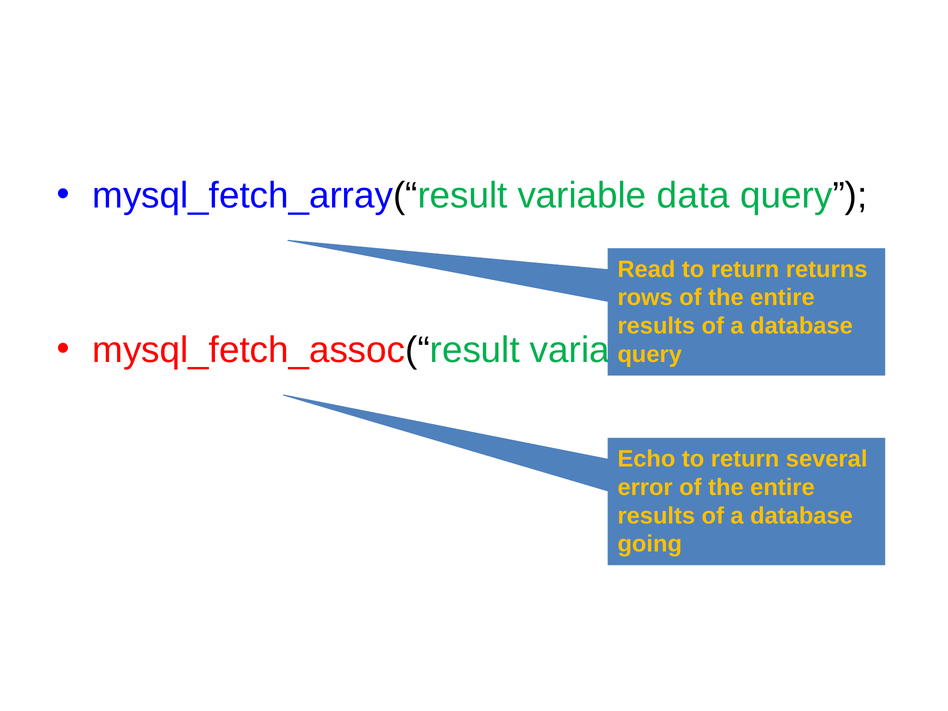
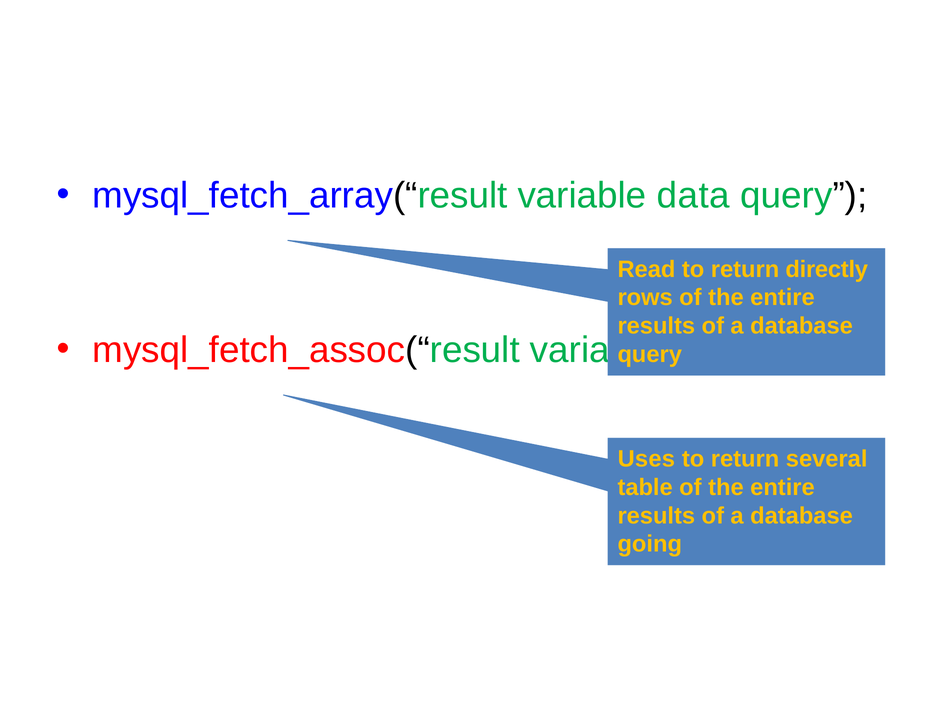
returns: returns -> directly
Echo: Echo -> Uses
error: error -> table
